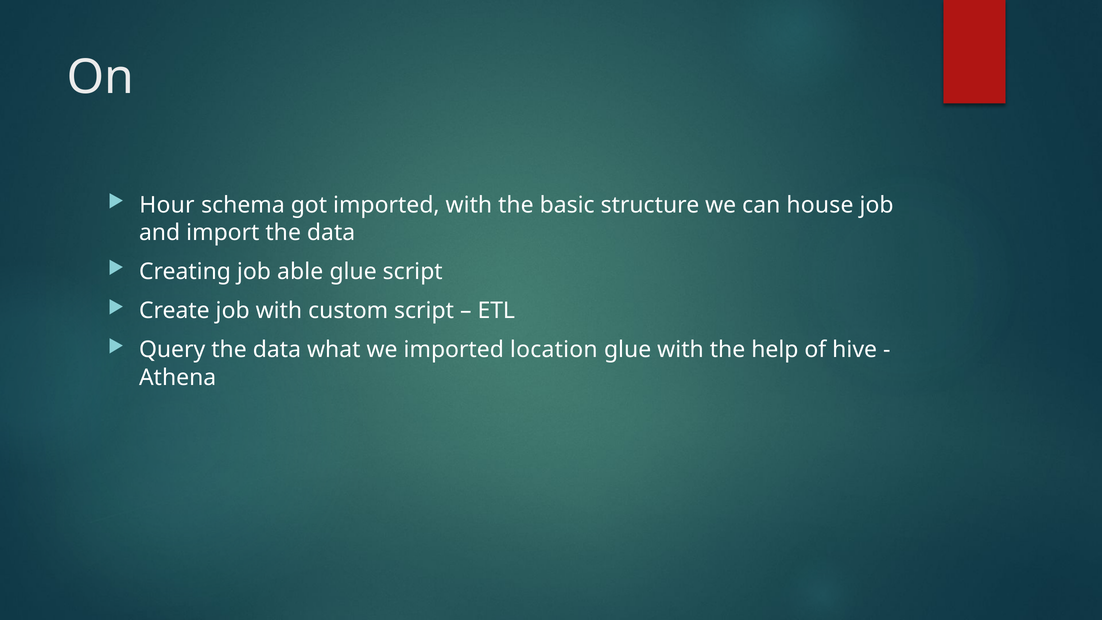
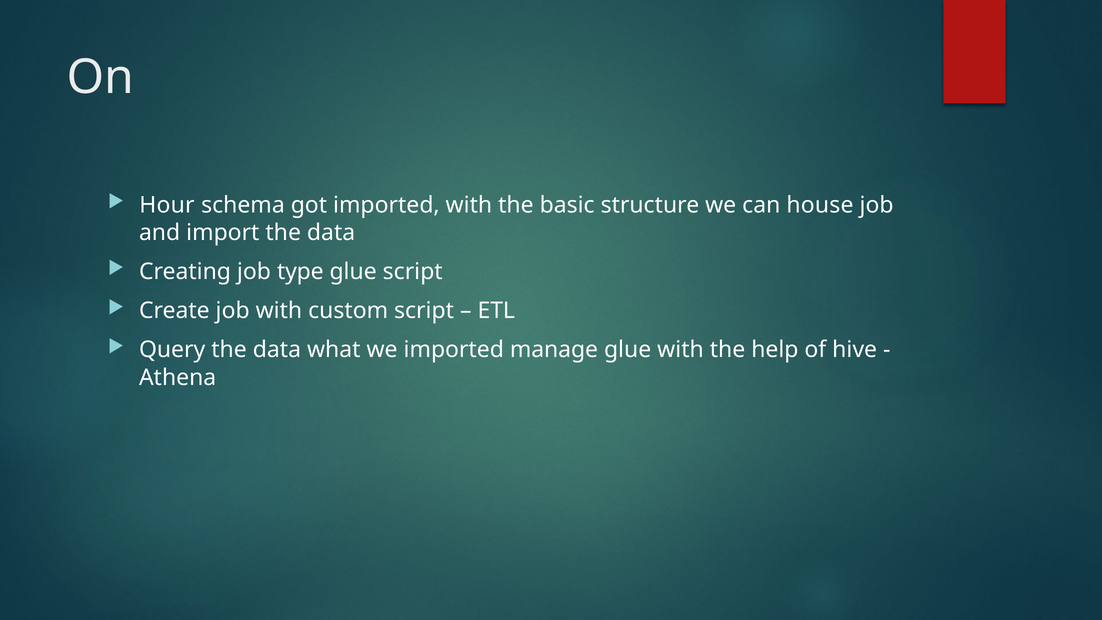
able: able -> type
location: location -> manage
